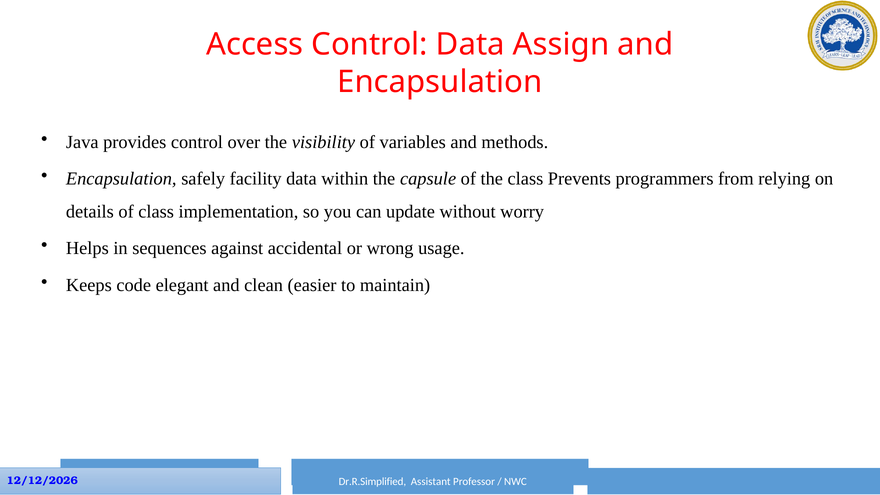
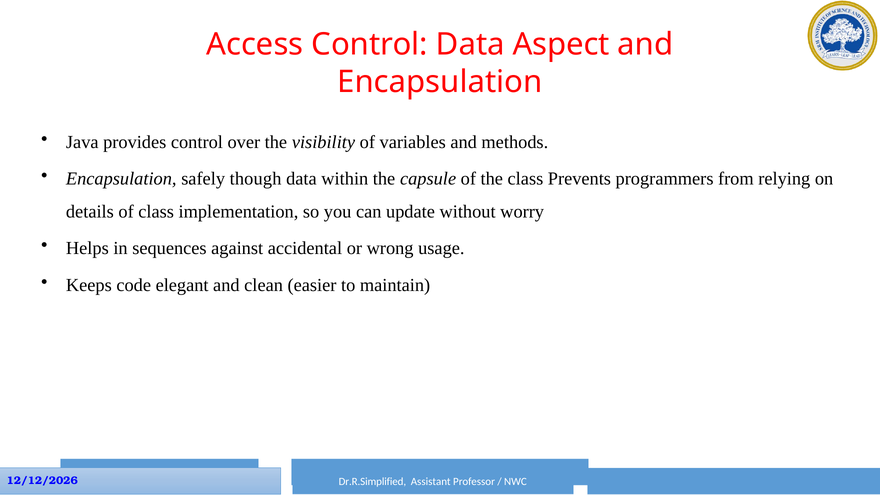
Assign: Assign -> Aspect
facility: facility -> though
